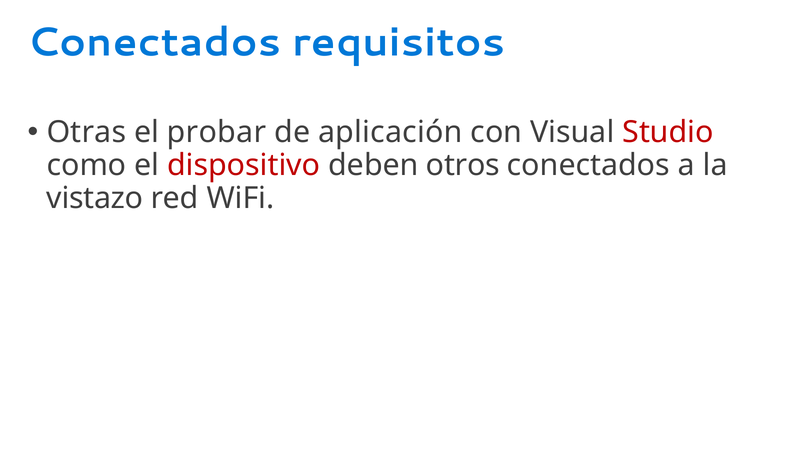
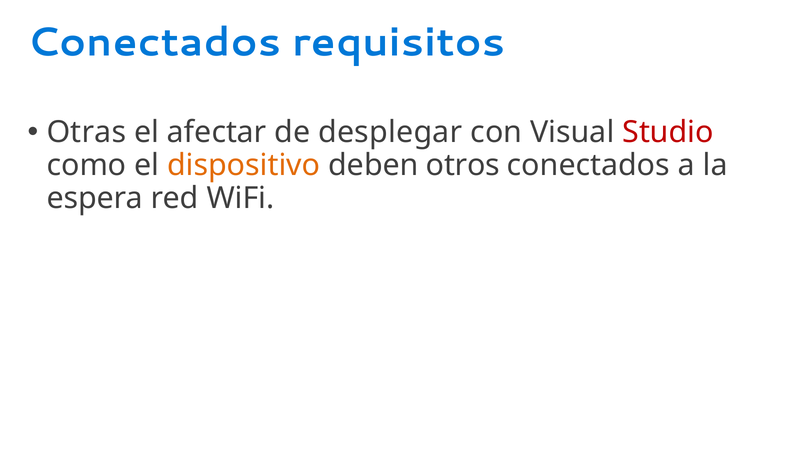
probar: probar -> afectar
aplicación: aplicación -> desplegar
dispositivo colour: red -> orange
vistazo: vistazo -> espera
